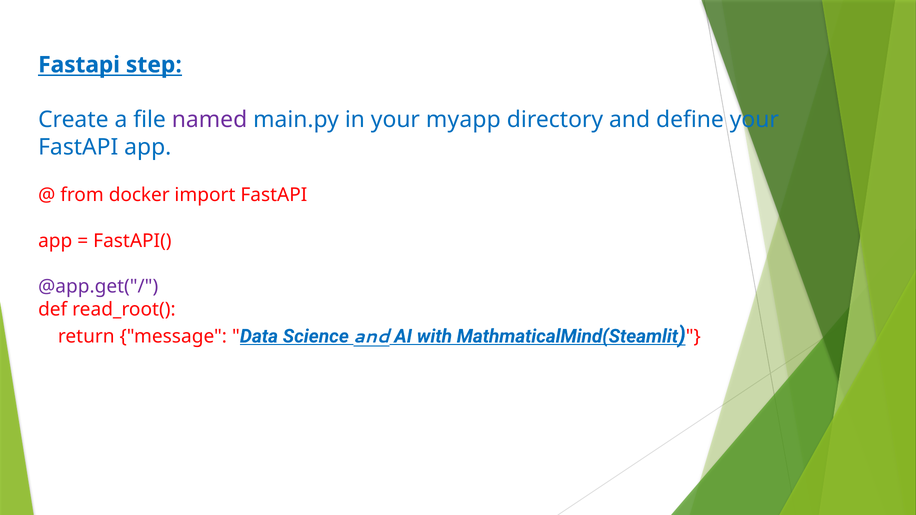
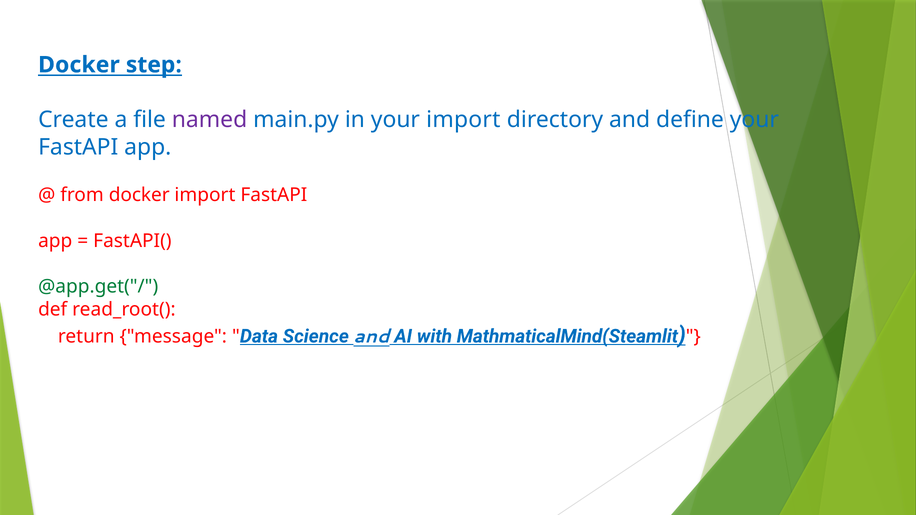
Fastapi at (79, 65): Fastapi -> Docker
your myapp: myapp -> import
@app.get("/ colour: purple -> green
